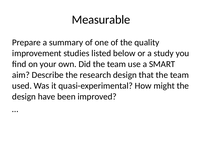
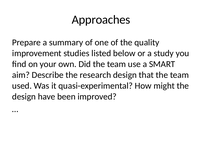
Measurable: Measurable -> Approaches
